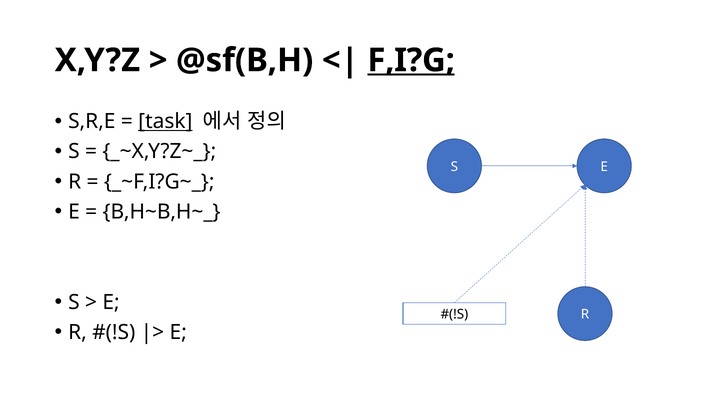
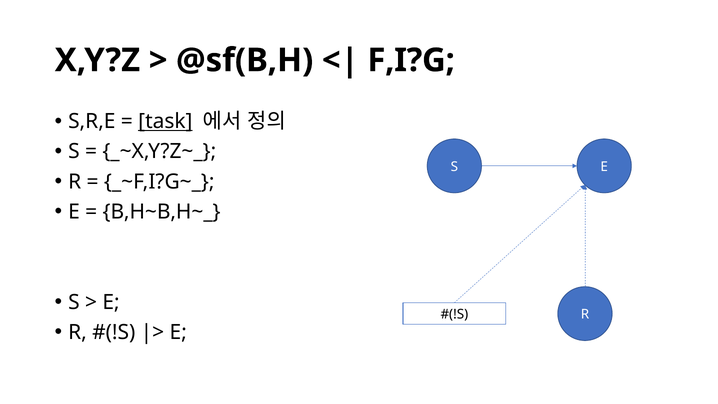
F,I?G underline: present -> none
